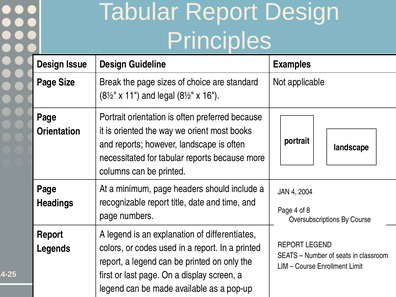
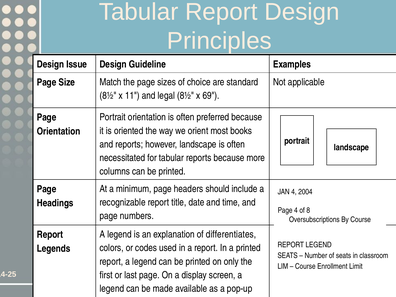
Break: Break -> Match
16: 16 -> 69
